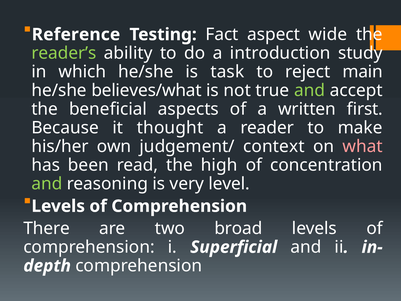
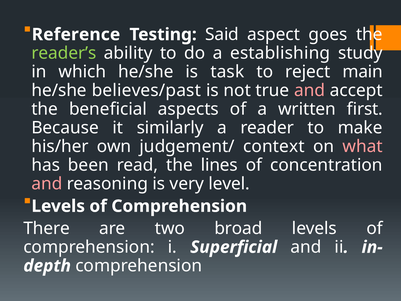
Fact: Fact -> Said
wide: wide -> goes
introduction: introduction -> establishing
believes/what: believes/what -> believes/past
and at (310, 90) colour: light green -> pink
thought: thought -> similarly
high: high -> lines
and at (47, 184) colour: light green -> pink
